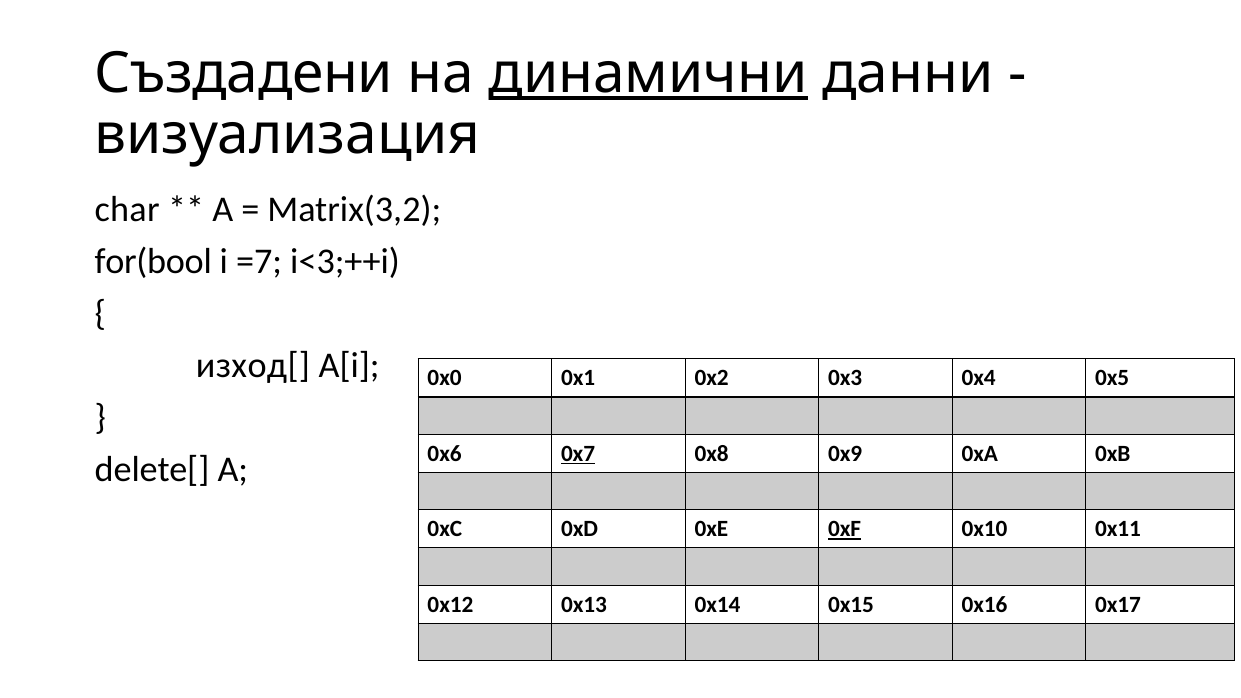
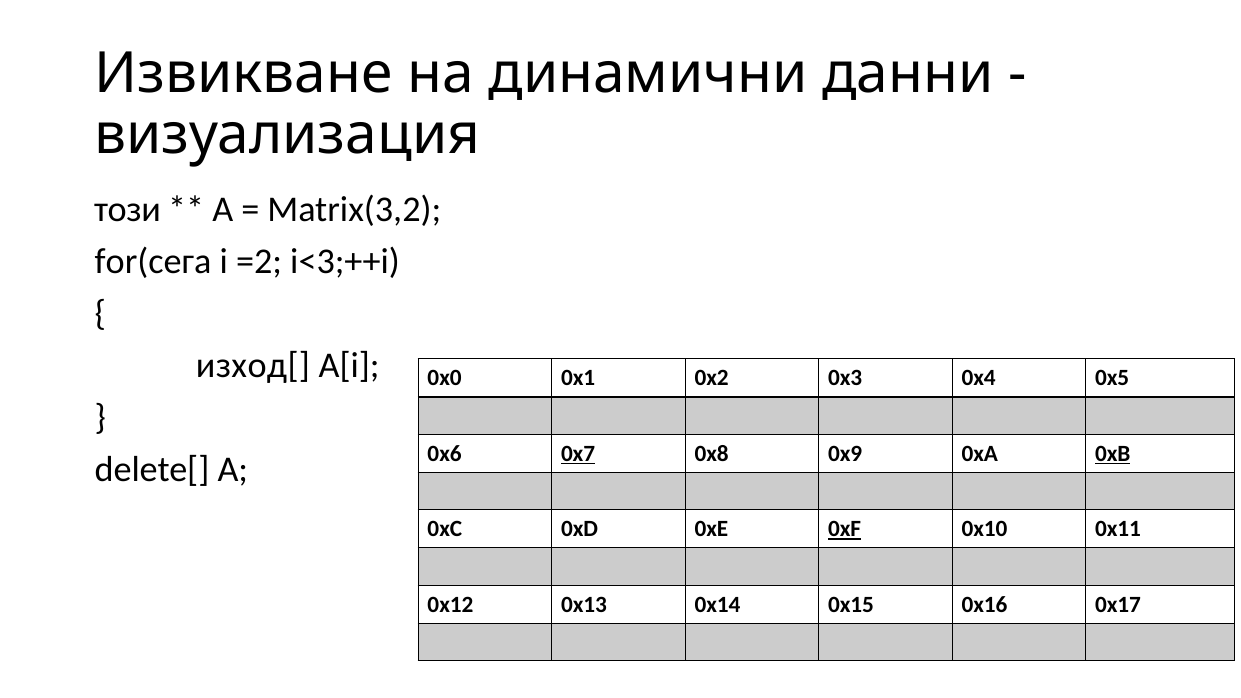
Създадени: Създадени -> Извикване
динамични underline: present -> none
char: char -> този
for(bool: for(bool -> for(сега
=7: =7 -> =2
0xB underline: none -> present
